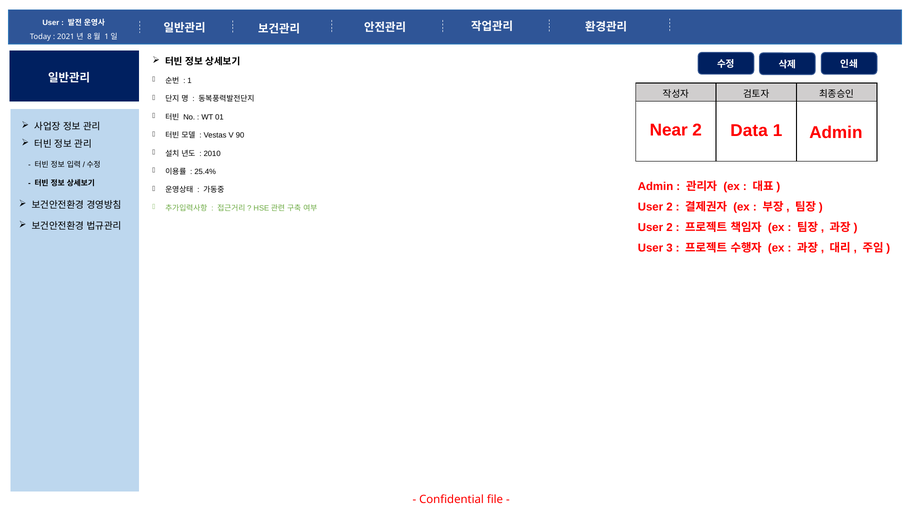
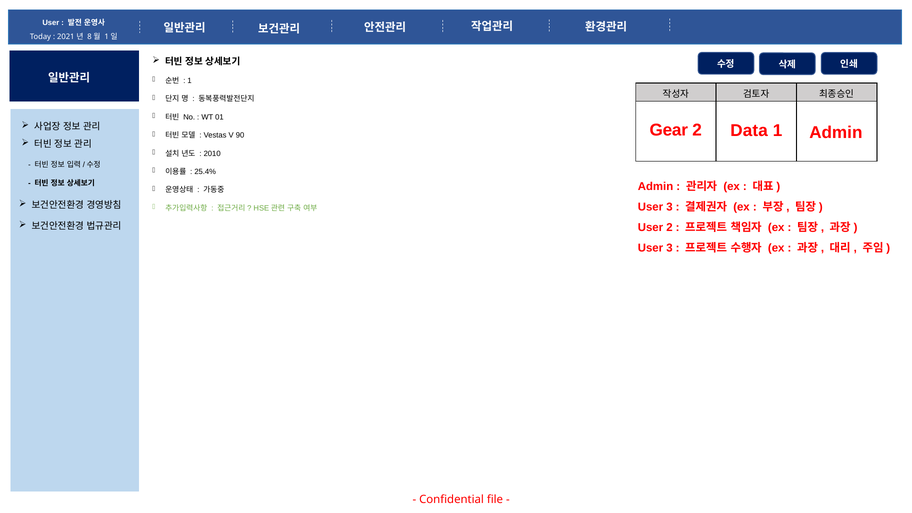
Near: Near -> Gear
2 at (669, 207): 2 -> 3
